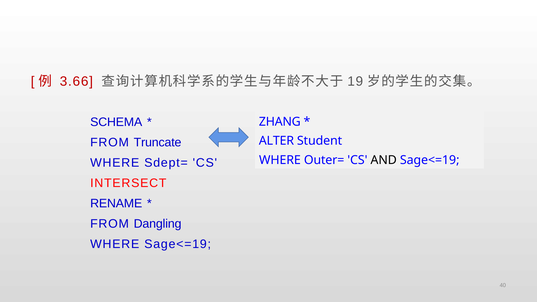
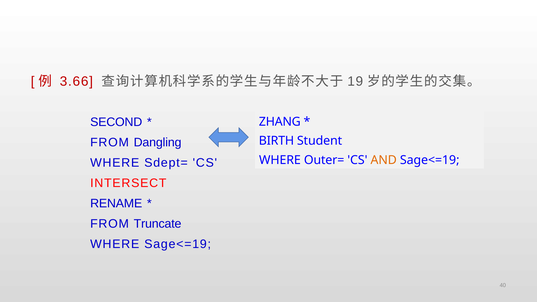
SCHEMA: SCHEMA -> SECOND
Truncate: Truncate -> Dangling
ALTER: ALTER -> BIRTH
AND colour: black -> orange
Dangling: Dangling -> Truncate
